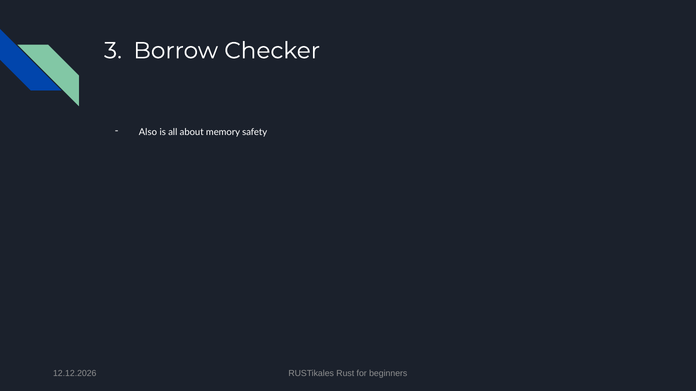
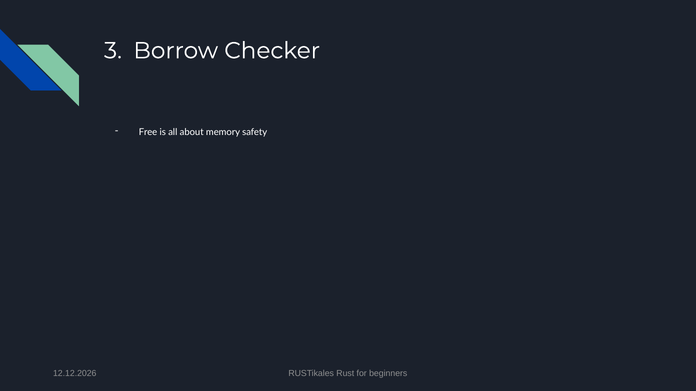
Also: Also -> Free
